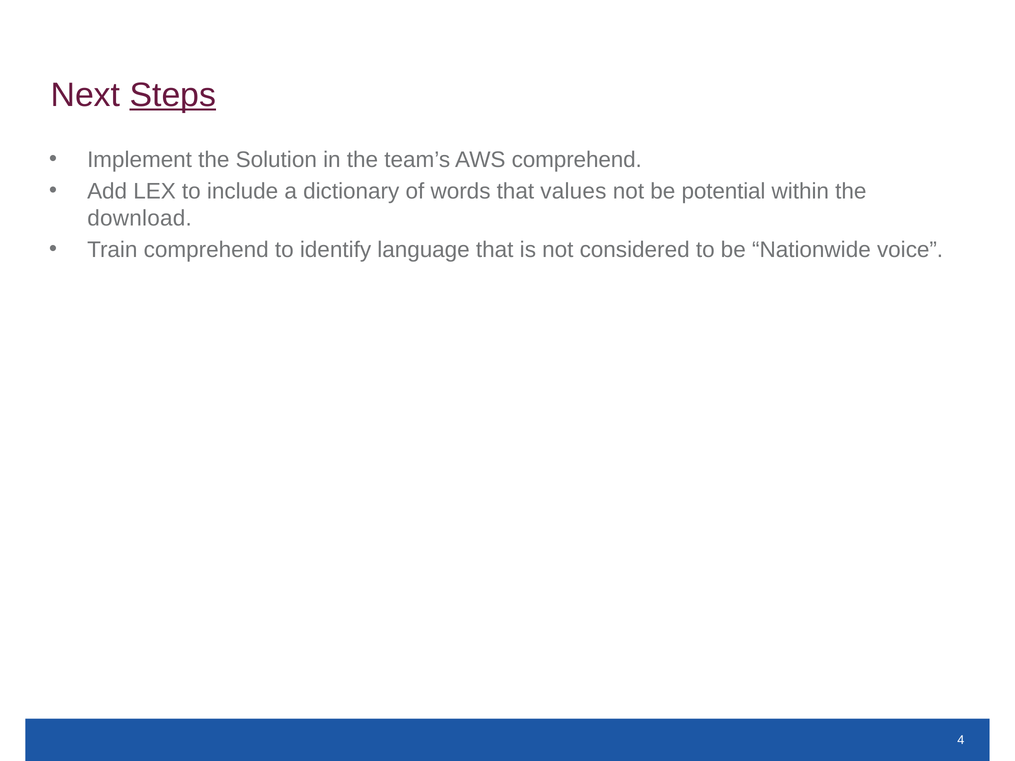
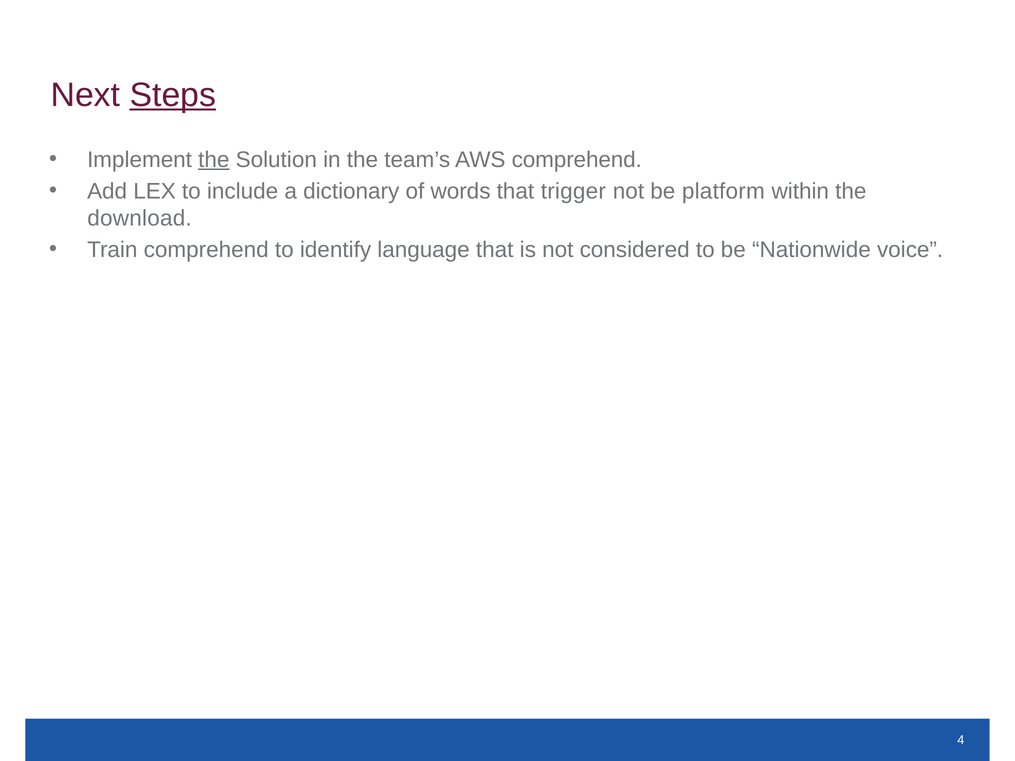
the at (214, 160) underline: none -> present
values: values -> trigger
potential: potential -> platform
